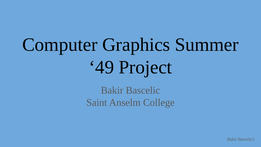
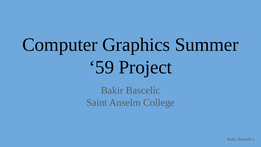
49: 49 -> 59
